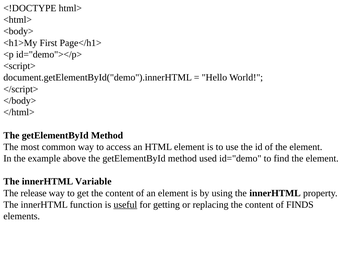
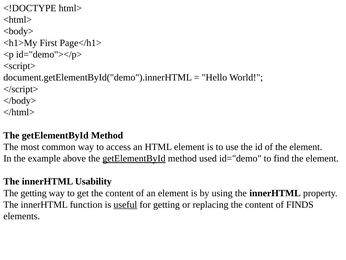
getElementById at (134, 158) underline: none -> present
Variable: Variable -> Usability
The release: release -> getting
